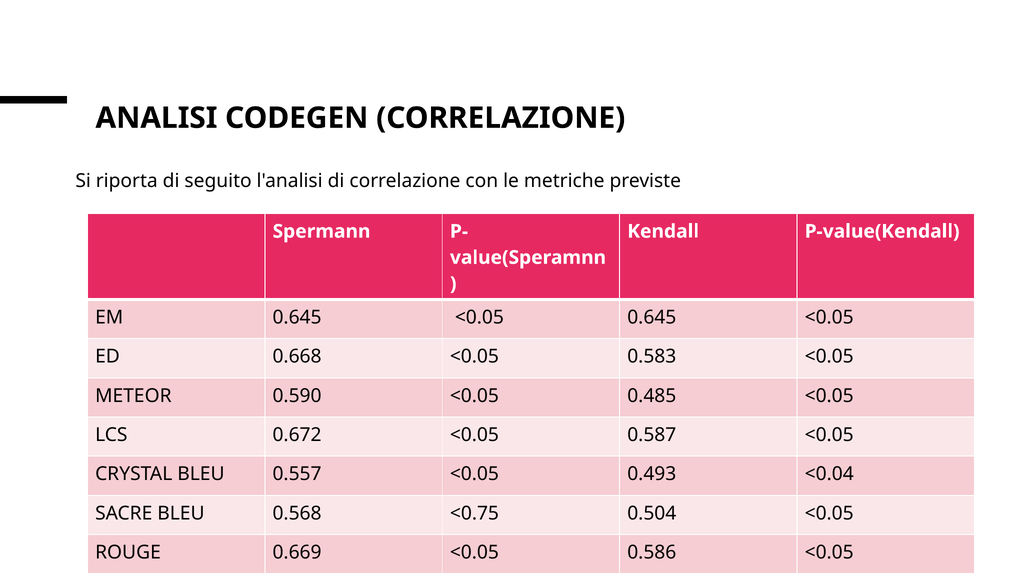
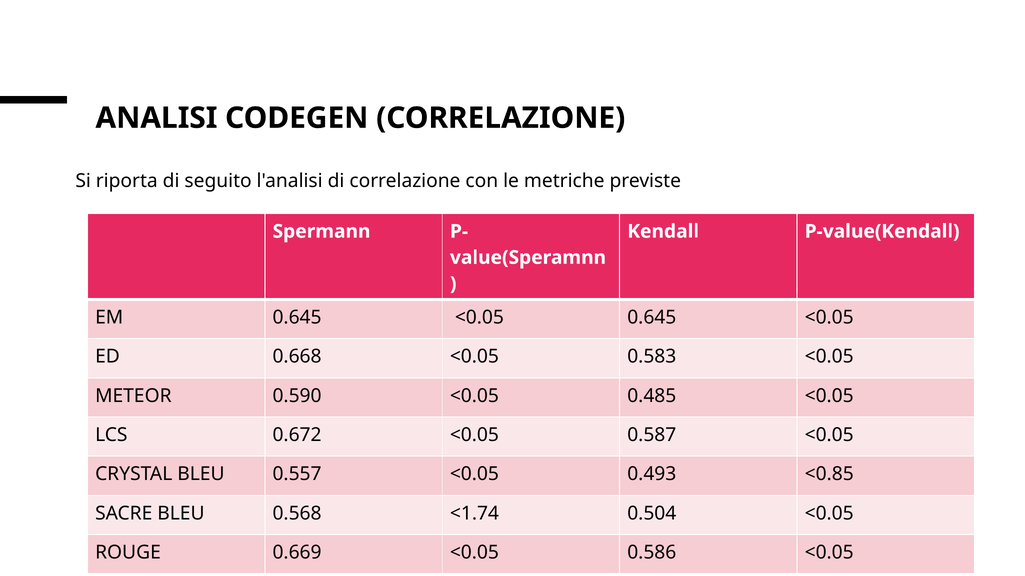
<0.04: <0.04 -> <0.85
<0.75: <0.75 -> <1.74
